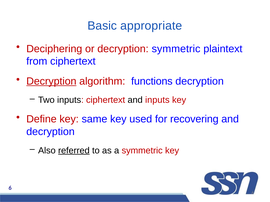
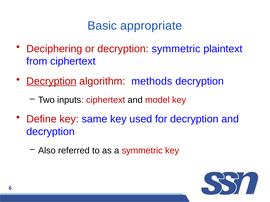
functions: functions -> methods
and inputs: inputs -> model
for recovering: recovering -> decryption
referred underline: present -> none
